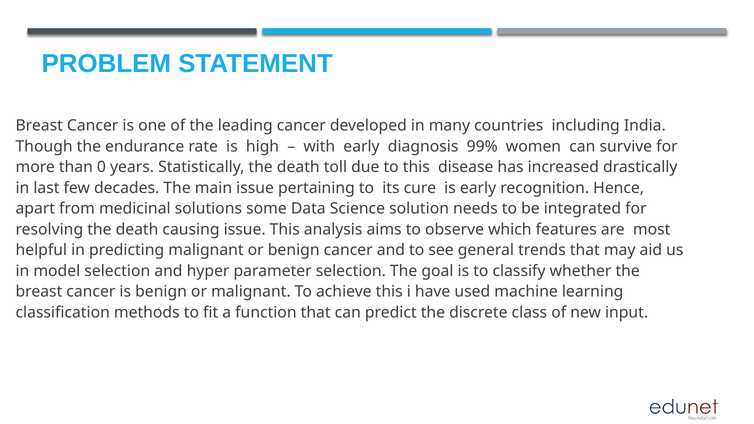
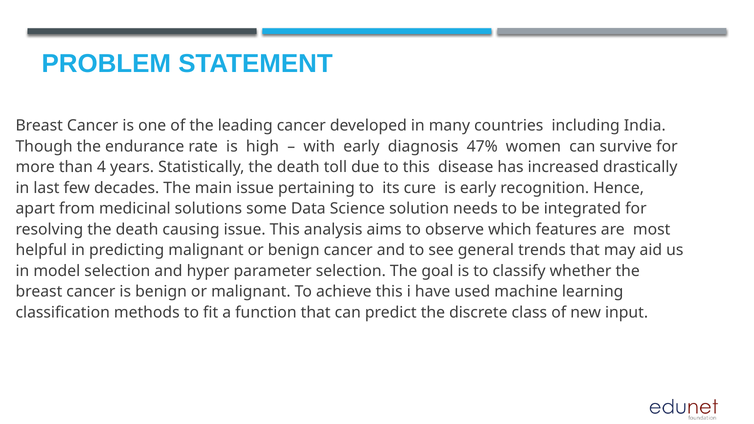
99%: 99% -> 47%
0: 0 -> 4
